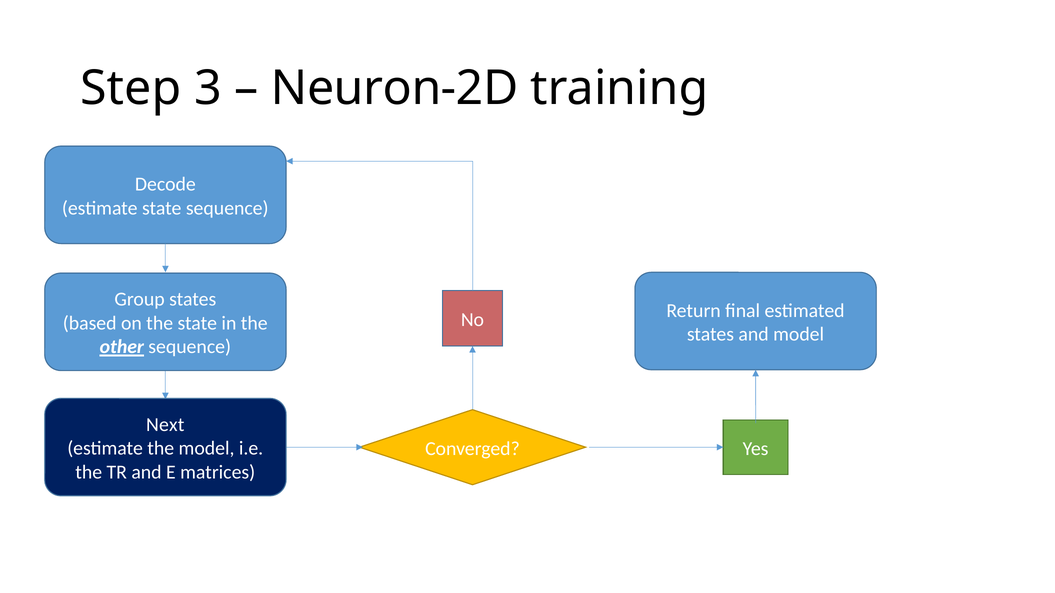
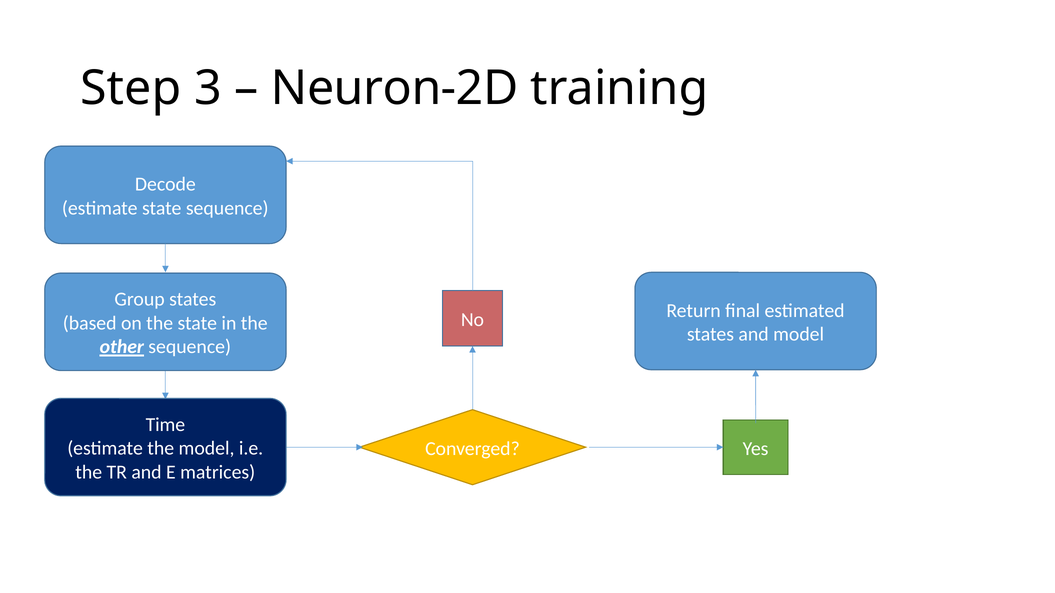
Next: Next -> Time
